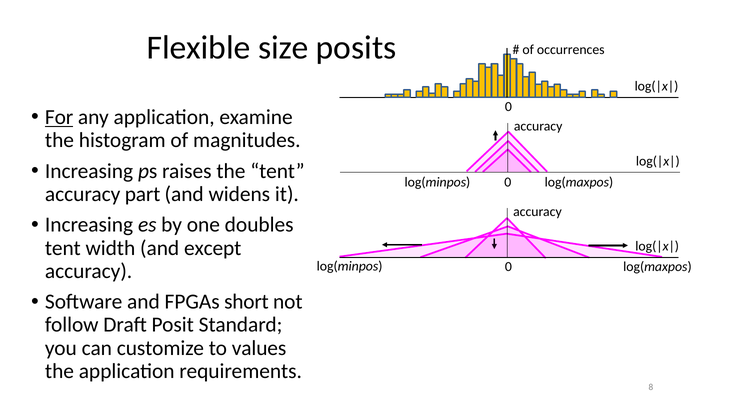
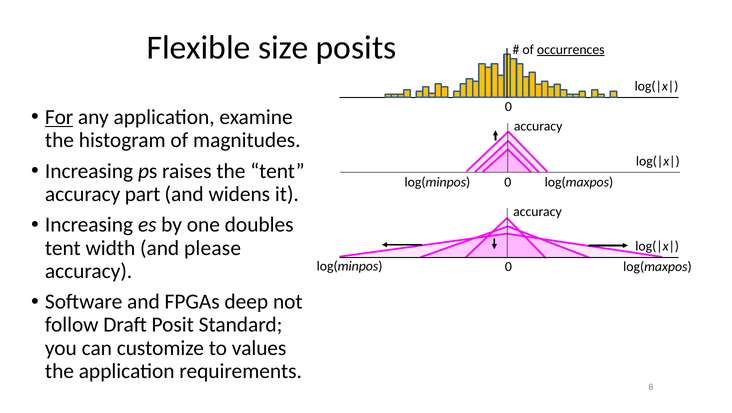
occurrences underline: none -> present
except: except -> please
short: short -> deep
